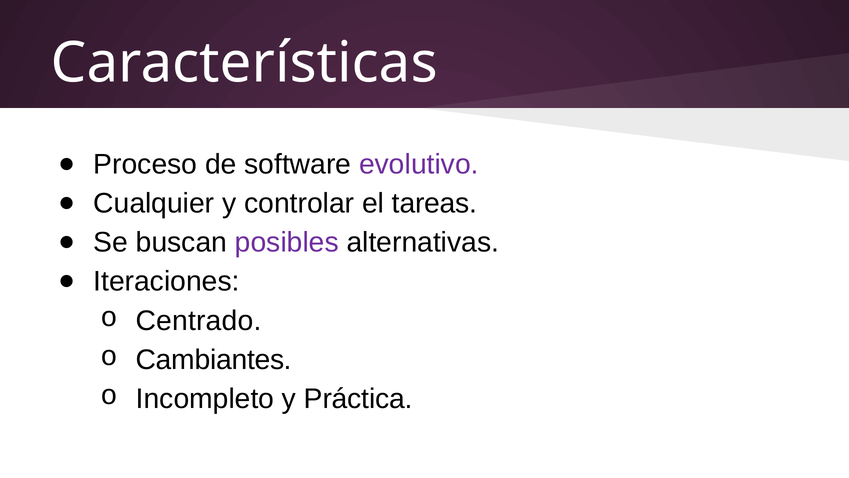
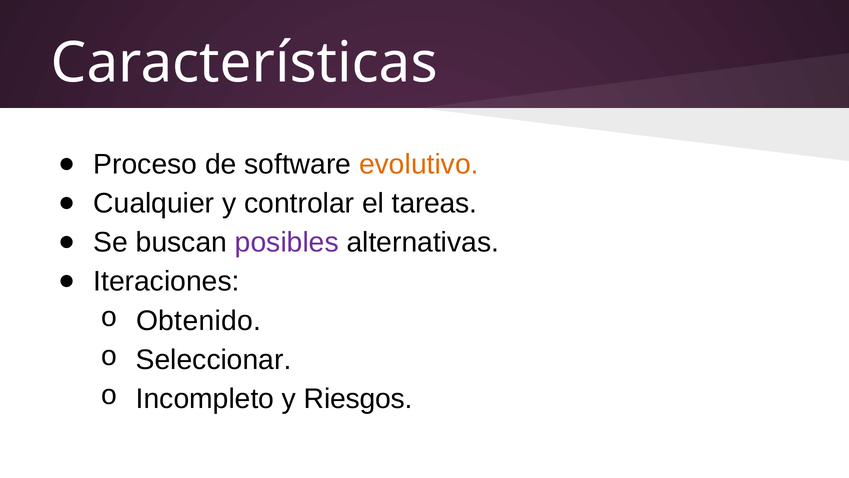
evolutivo colour: purple -> orange
Centrado: Centrado -> Obtenido
Cambiantes: Cambiantes -> Seleccionar
Práctica: Práctica -> Riesgos
